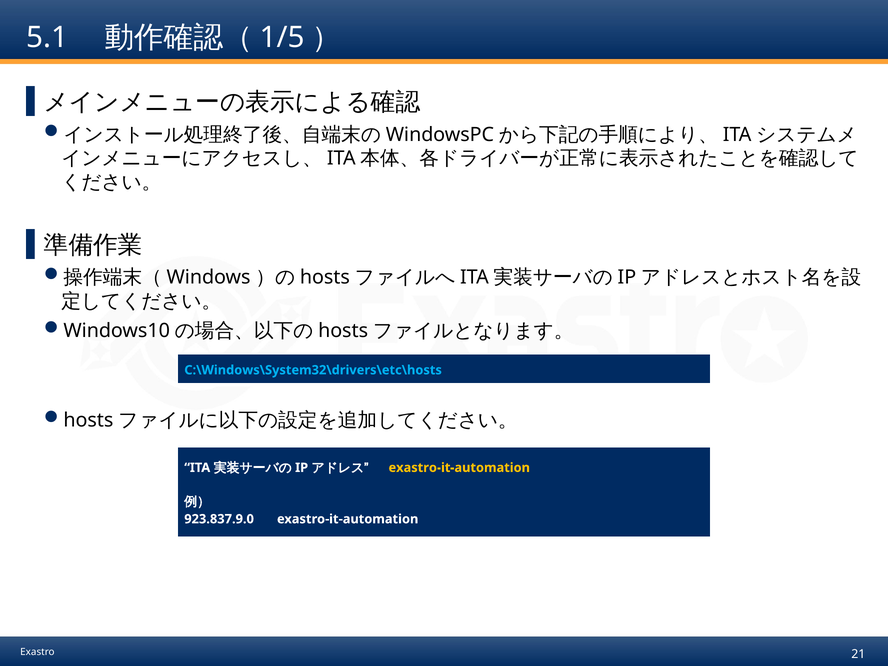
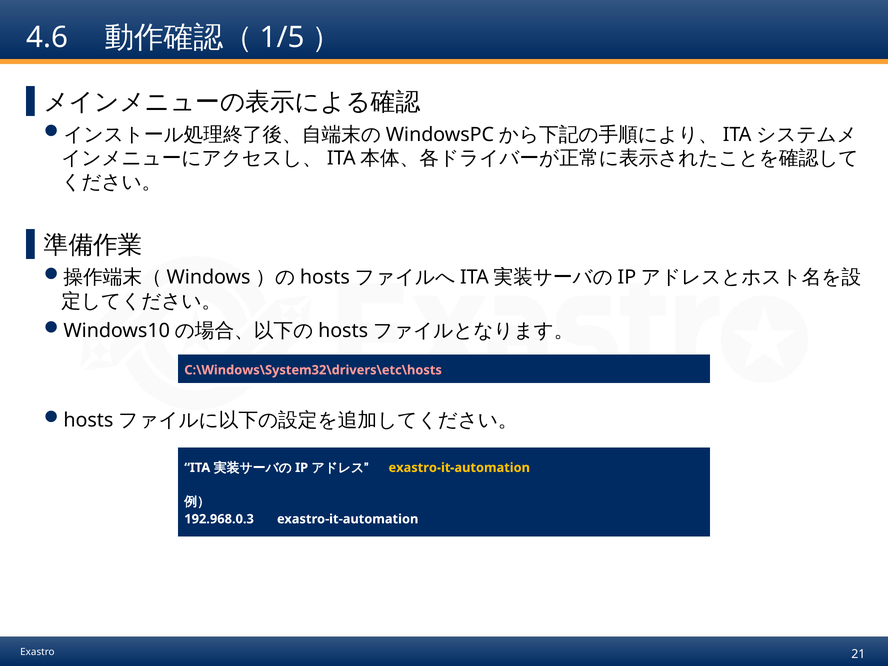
5.1: 5.1 -> 4.6
C:\Windows\System32\drivers\etc\hosts colour: light blue -> pink
923.837.9.0: 923.837.9.0 -> 192.968.0.3
